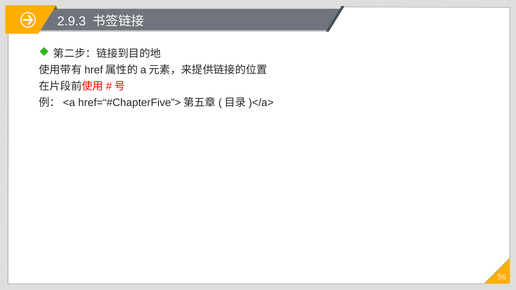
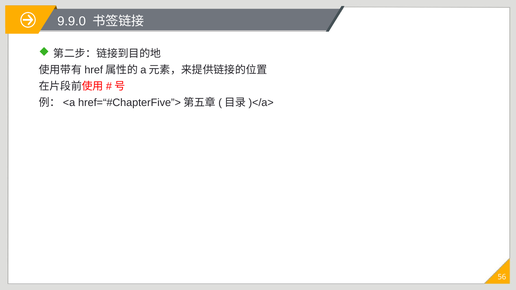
2.9.3: 2.9.3 -> 9.9.0
